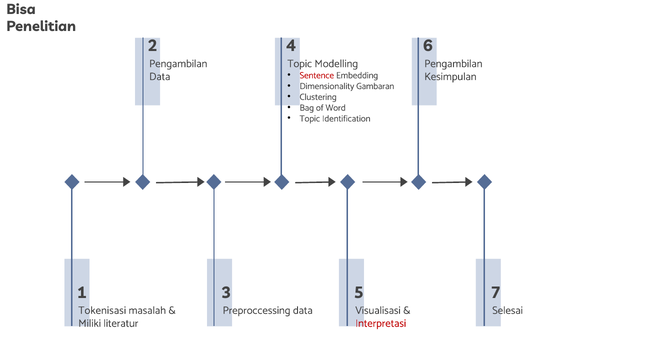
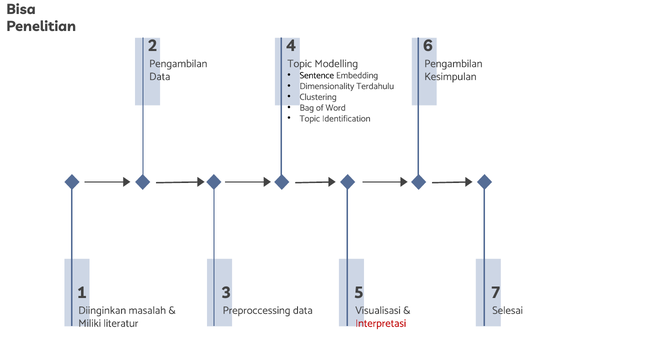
Sentence colour: red -> black
Gambaran: Gambaran -> Terdahulu
Tokenisasi: Tokenisasi -> Diinginkan
